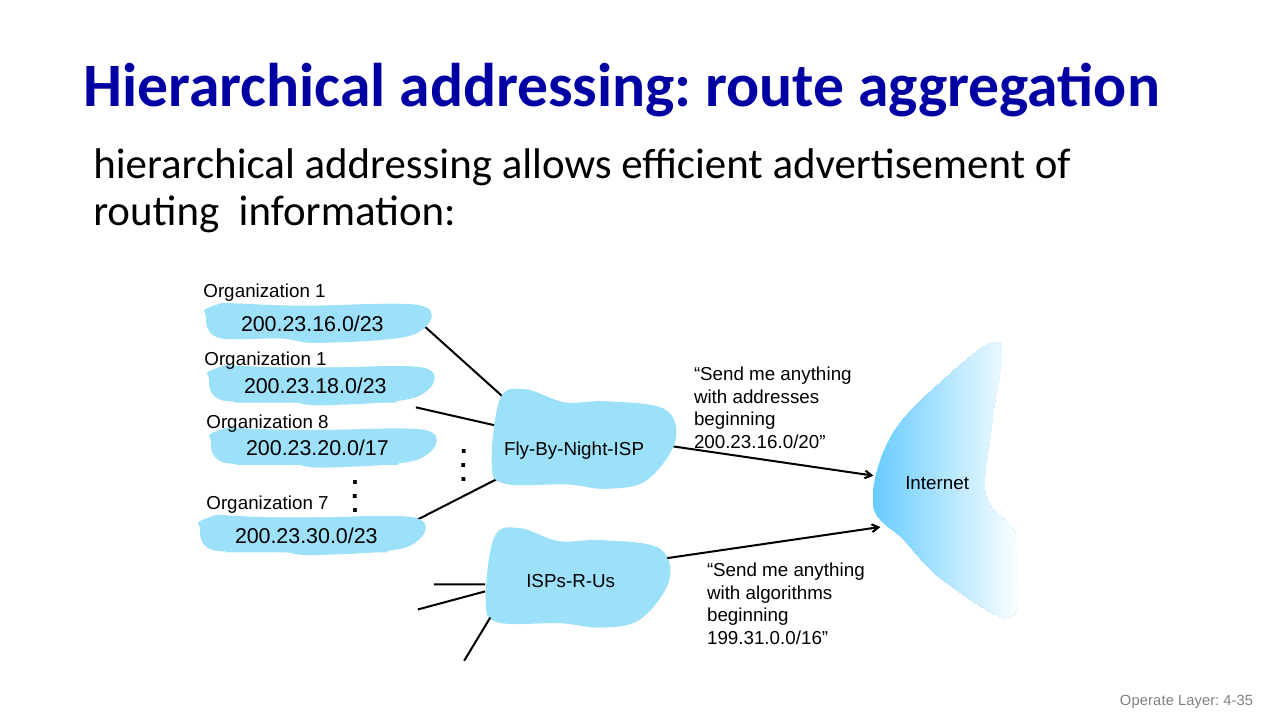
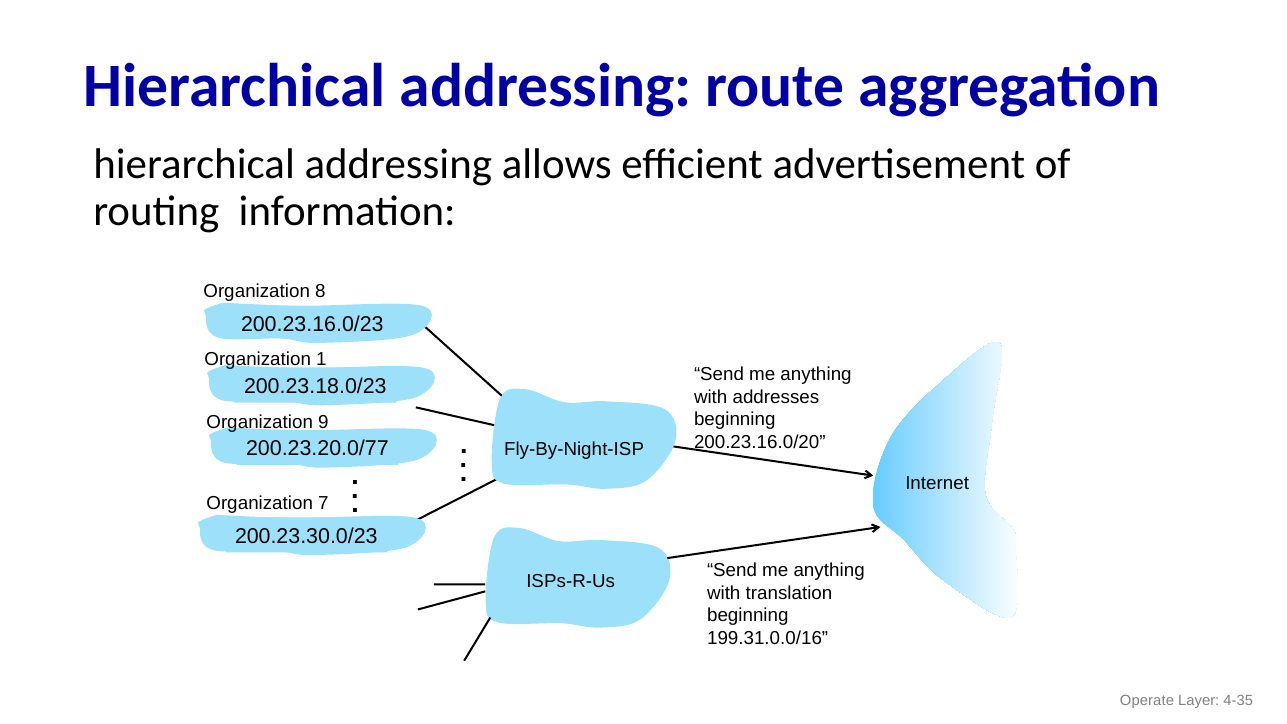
1 at (320, 291): 1 -> 8
8: 8 -> 9
200.23.20.0/17: 200.23.20.0/17 -> 200.23.20.0/77
algorithms: algorithms -> translation
